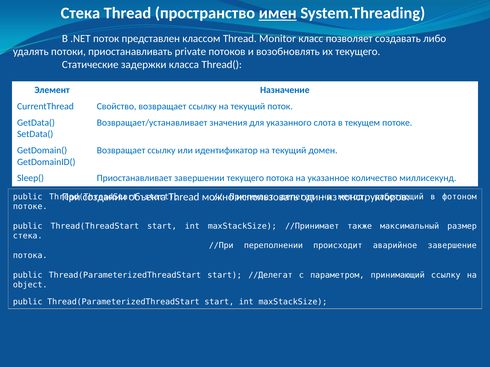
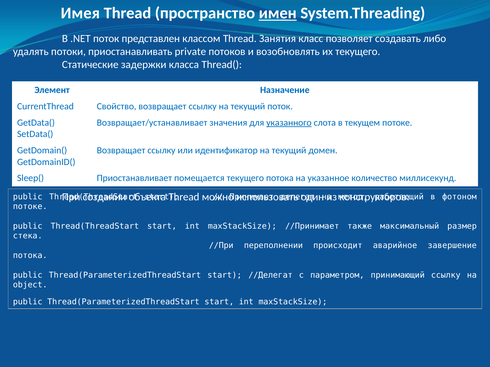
Стека at (80, 13): Стека -> Имея
Monitor: Monitor -> Занятия
указанного underline: none -> present
завершении: завершении -> помещается
